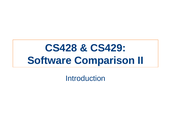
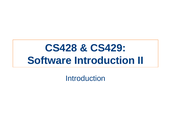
Software Comparison: Comparison -> Introduction
